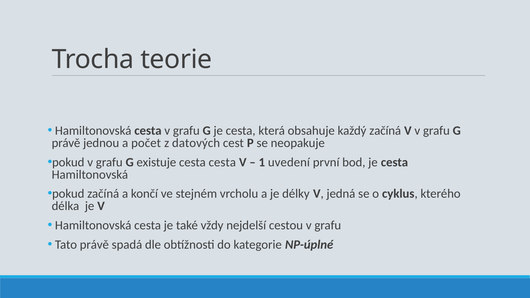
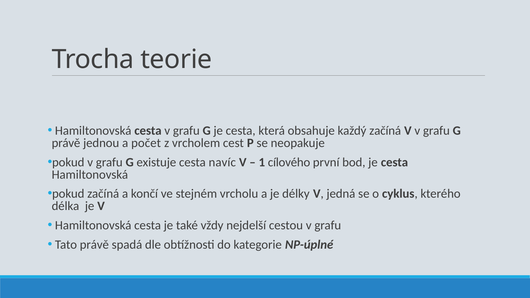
datových: datových -> vrcholem
cesta cesta: cesta -> navíc
uvedení: uvedení -> cílového
